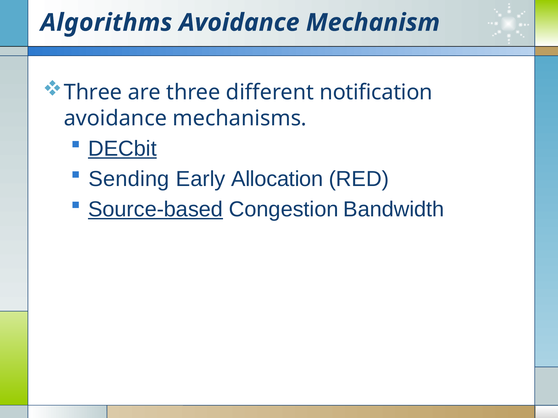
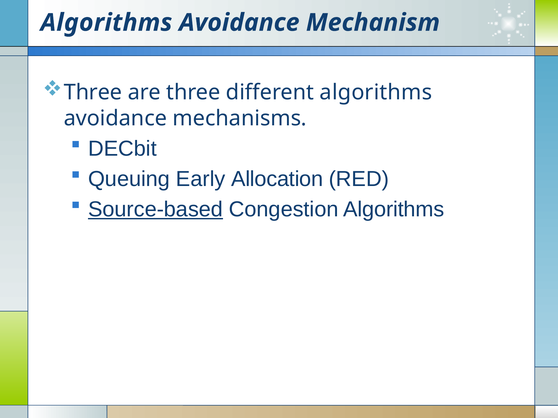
different notification: notification -> algorithms
DECbit underline: present -> none
Sending: Sending -> Queuing
Congestion Bandwidth: Bandwidth -> Algorithms
